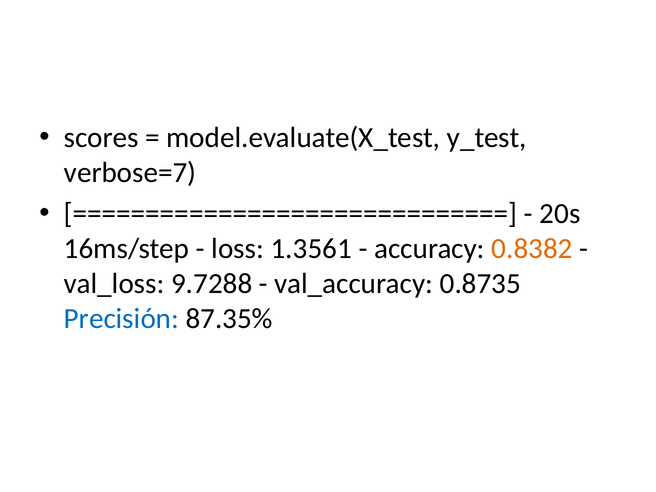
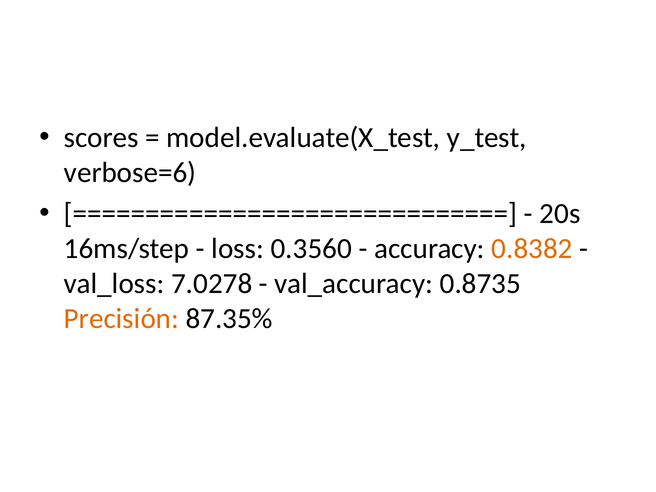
verbose=7: verbose=7 -> verbose=6
1.3561: 1.3561 -> 0.3560
9.7288: 9.7288 -> 7.0278
Precisión colour: blue -> orange
